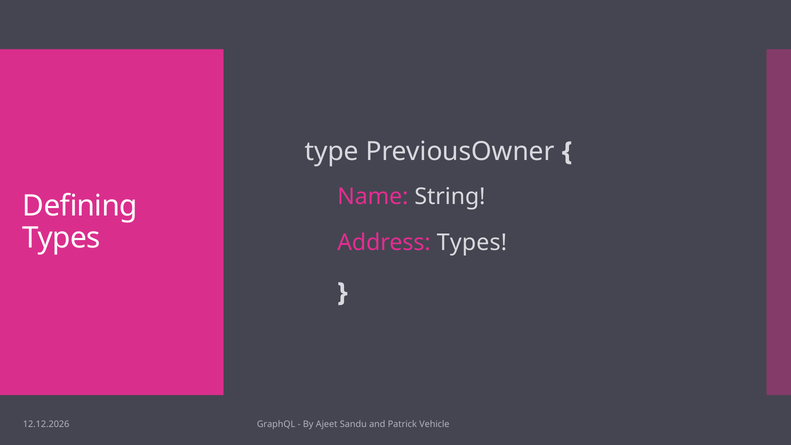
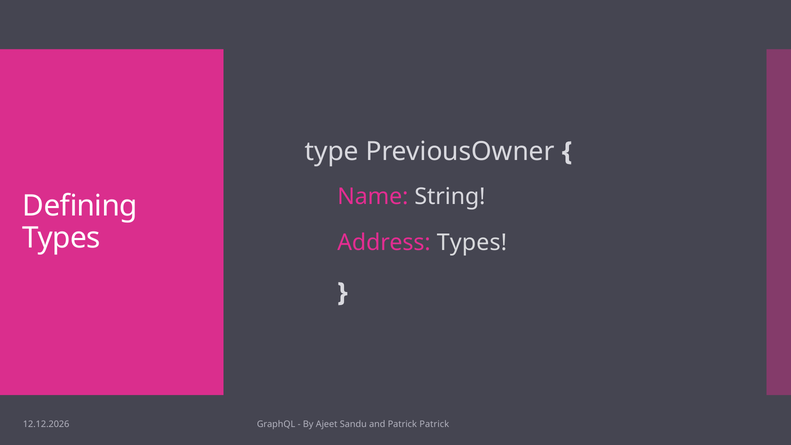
Patrick Vehicle: Vehicle -> Patrick
